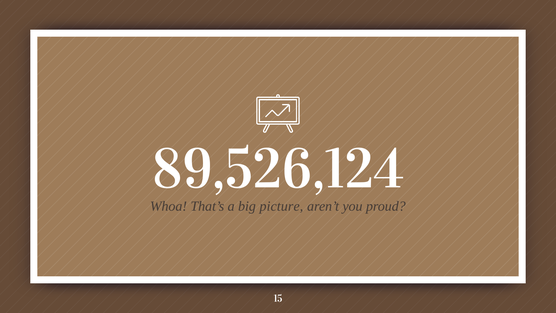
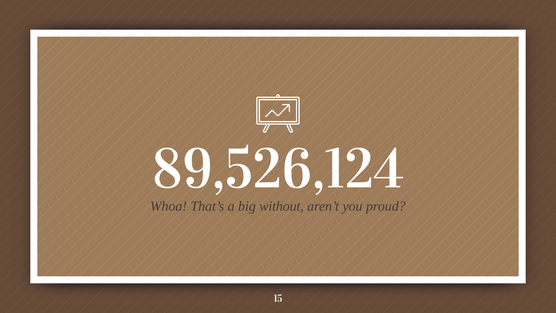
picture: picture -> without
